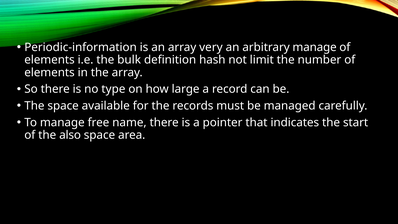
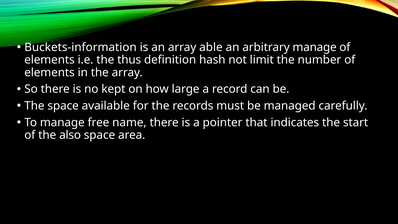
Periodic-information: Periodic-information -> Buckets-information
very: very -> able
bulk: bulk -> thus
type: type -> kept
